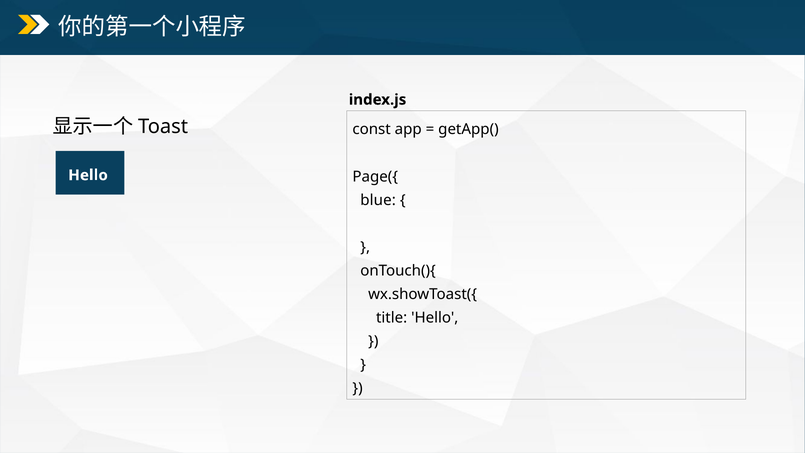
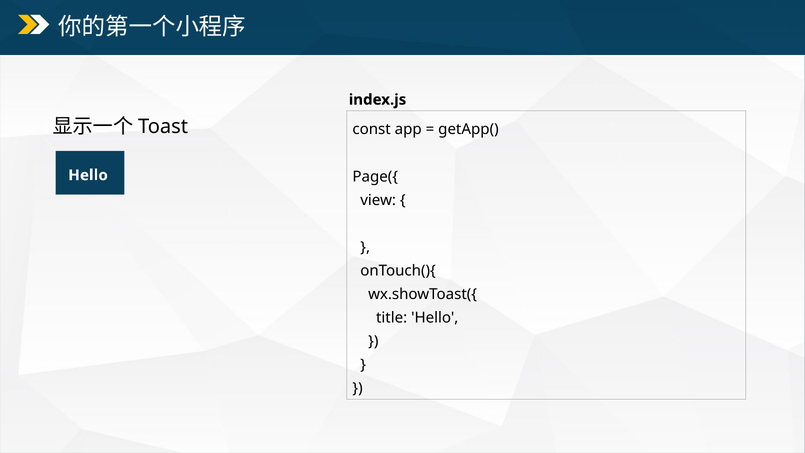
blue: blue -> view
